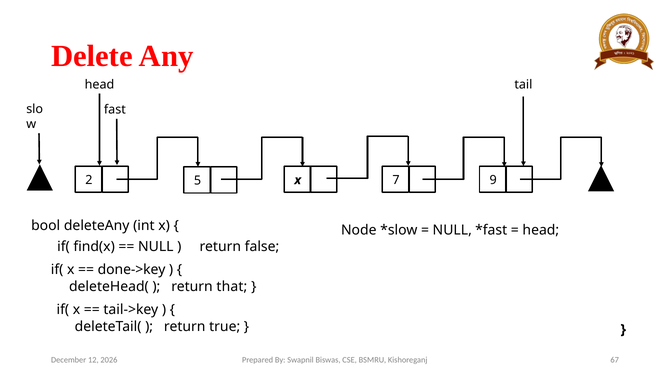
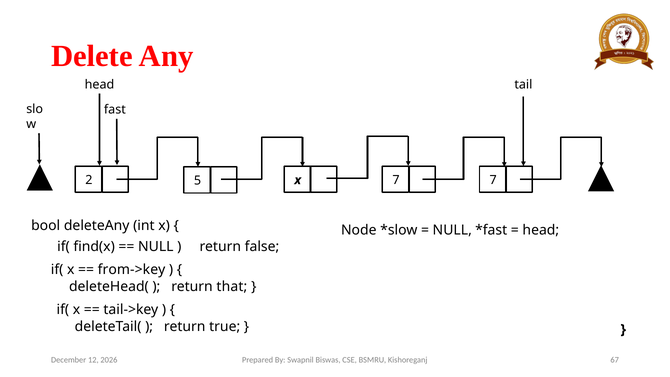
2 9: 9 -> 7
done->key: done->key -> from->key
